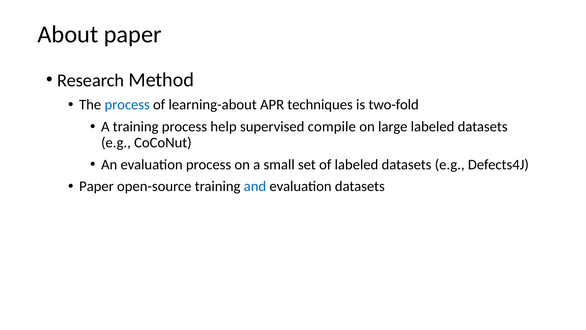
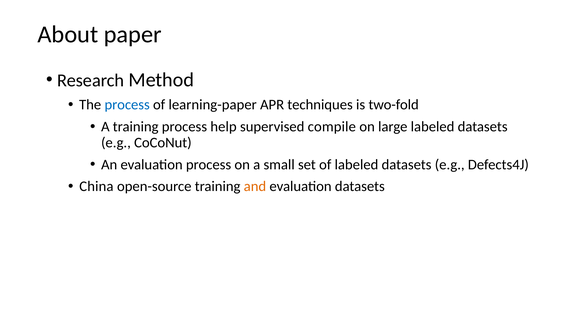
learning-about: learning-about -> learning-paper
Paper at (96, 186): Paper -> China
and colour: blue -> orange
